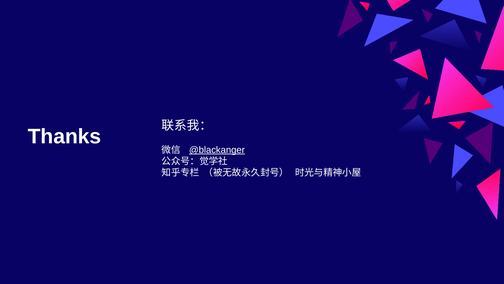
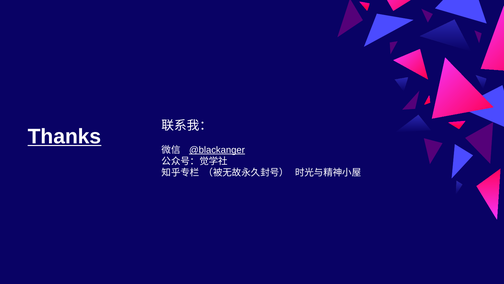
Thanks underline: none -> present
